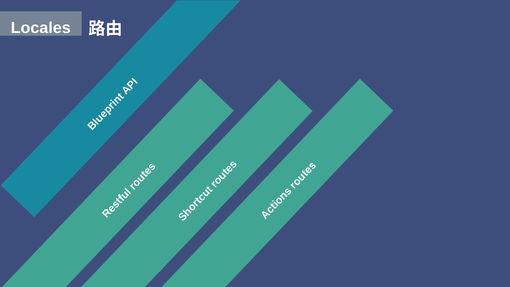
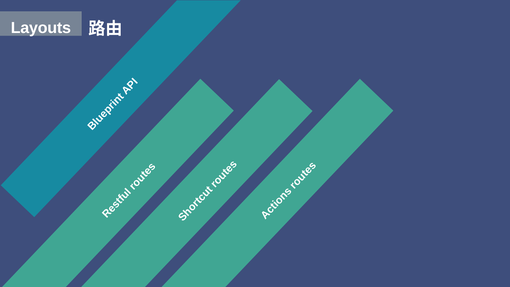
Locales: Locales -> Layouts
